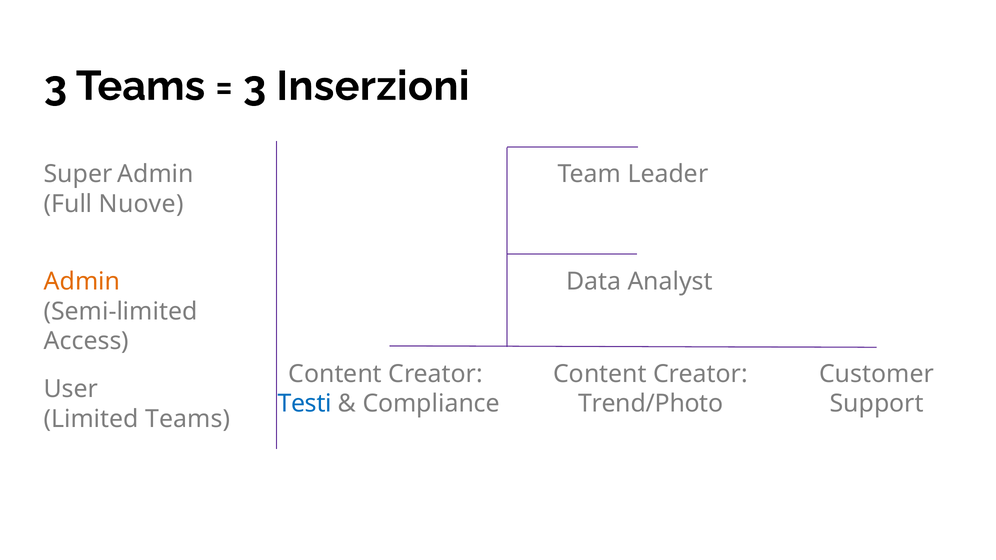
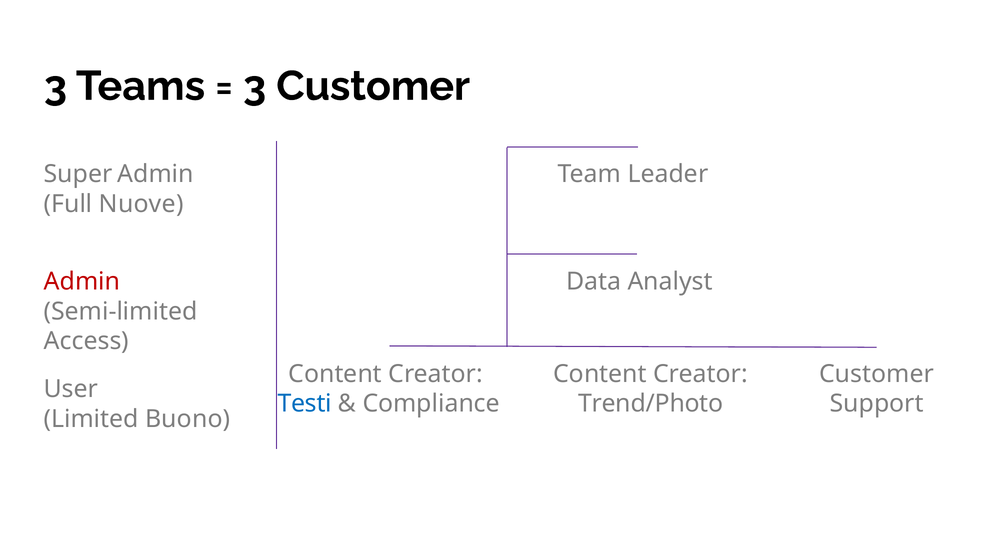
3 Inserzioni: Inserzioni -> Customer
Admin at (82, 282) colour: orange -> red
Limited Teams: Teams -> Buono
